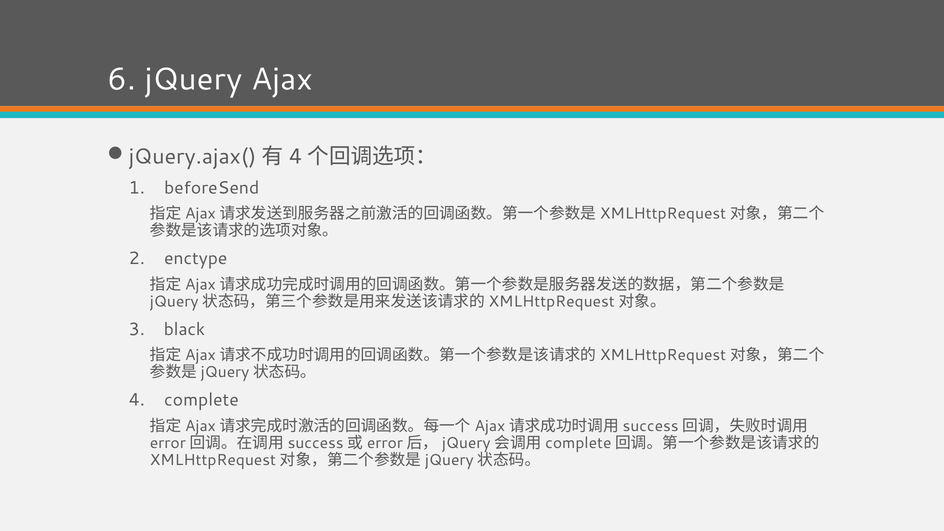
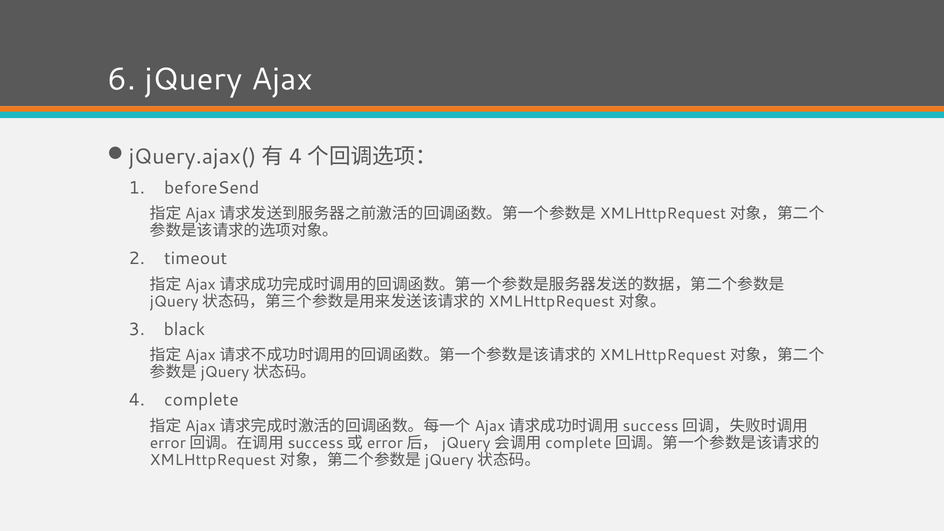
enctype: enctype -> timeout
